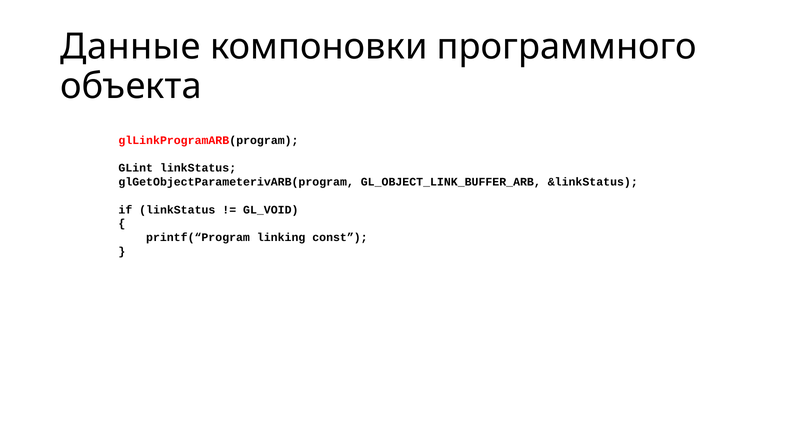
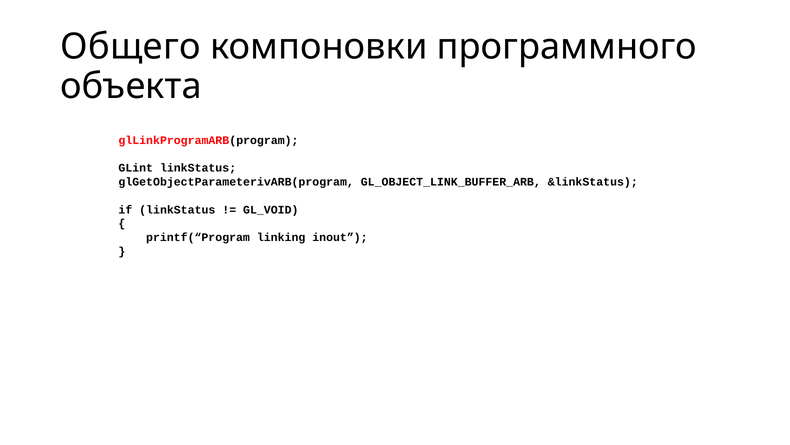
Данные: Данные -> Общего
const: const -> inout
